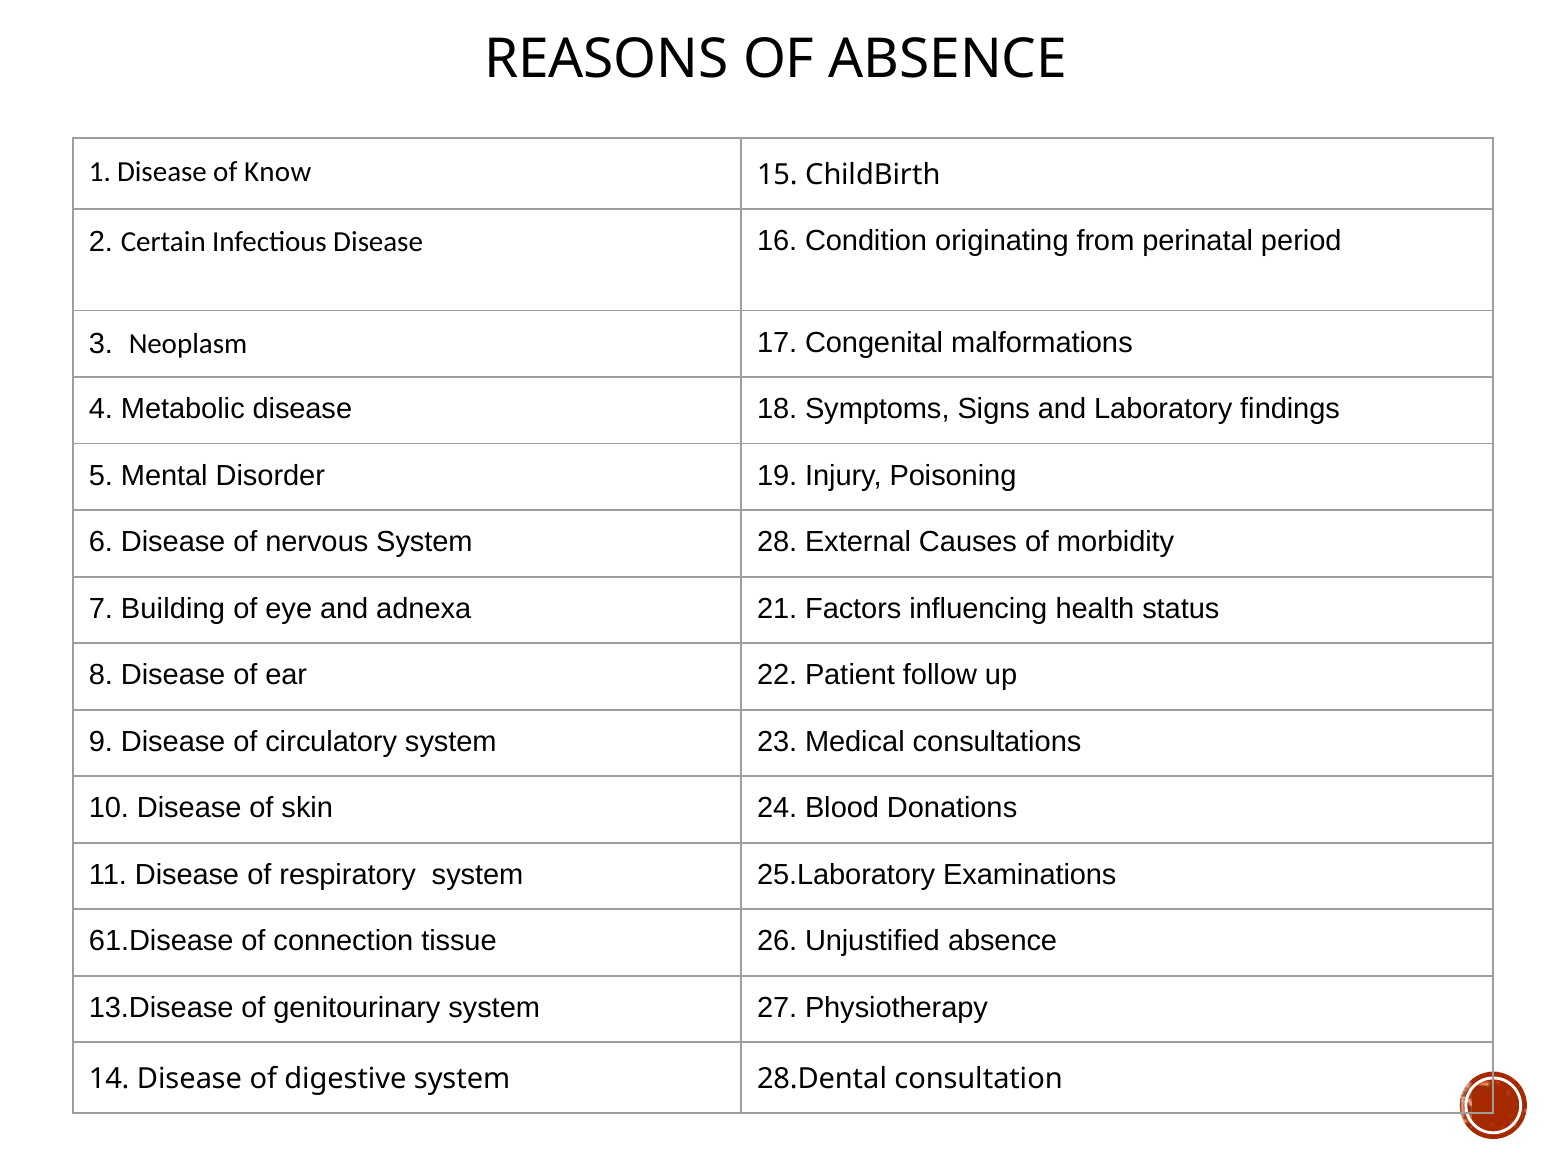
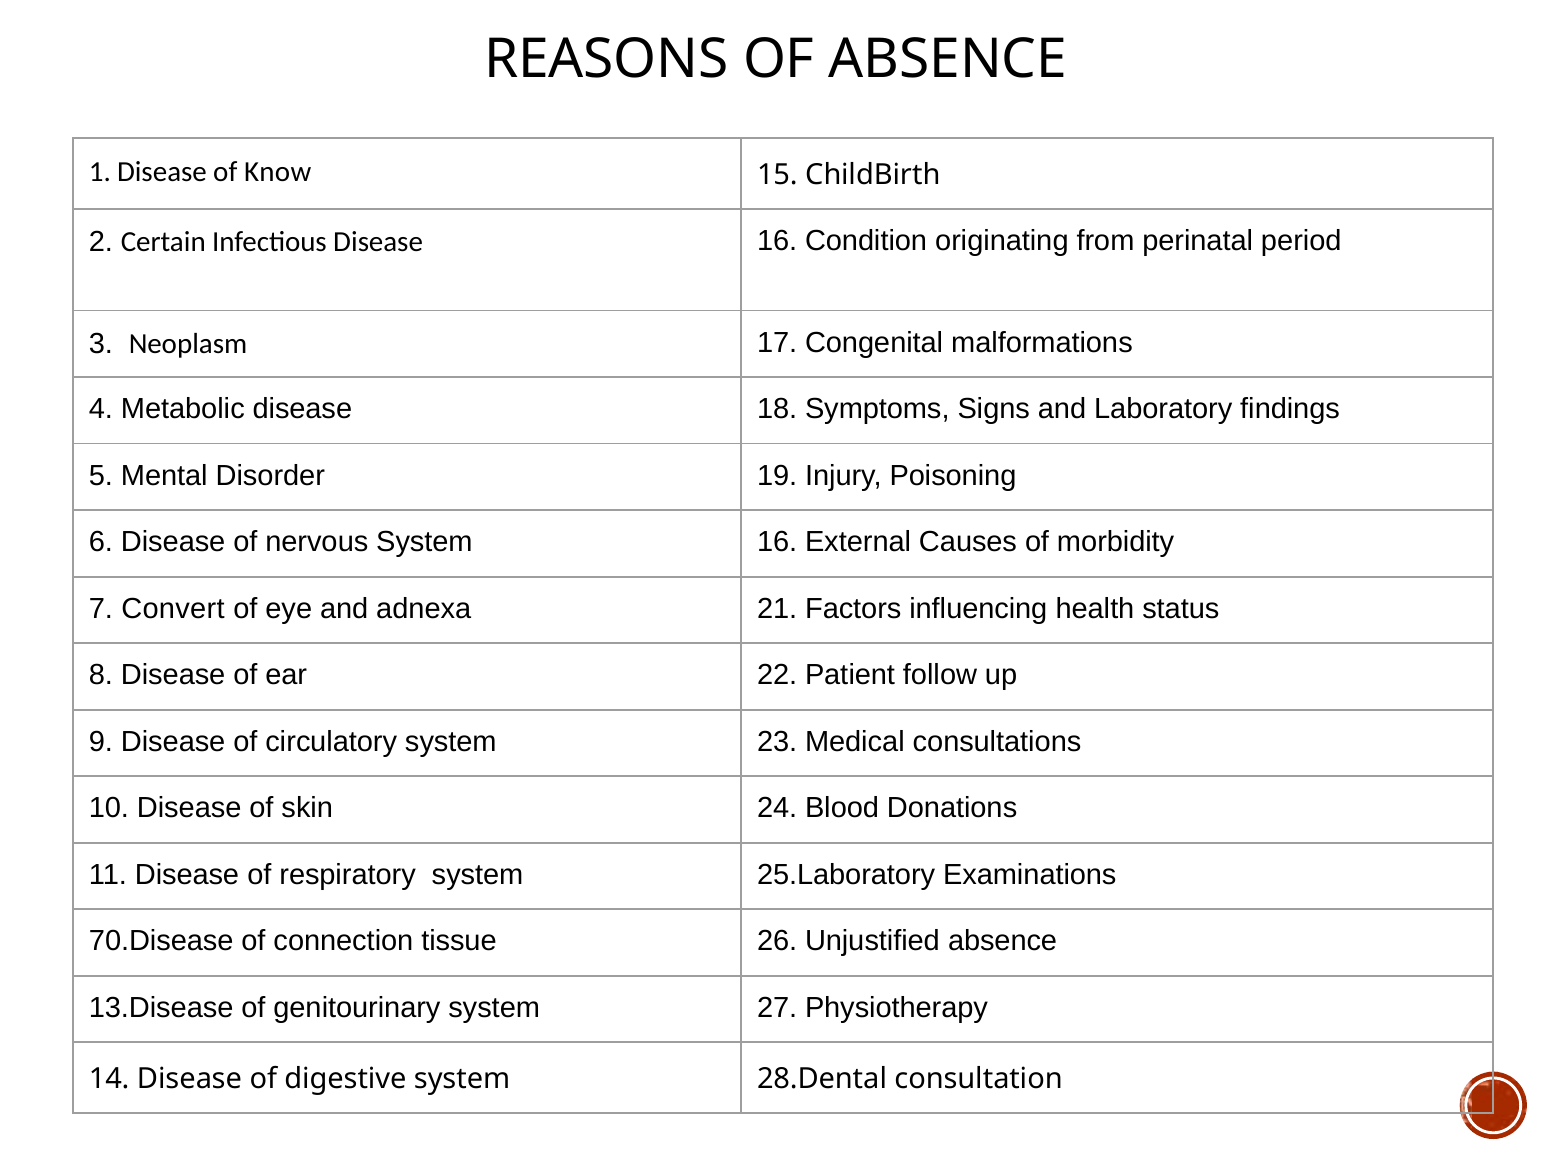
System 28: 28 -> 16
Building: Building -> Convert
61.Disease: 61.Disease -> 70.Disease
